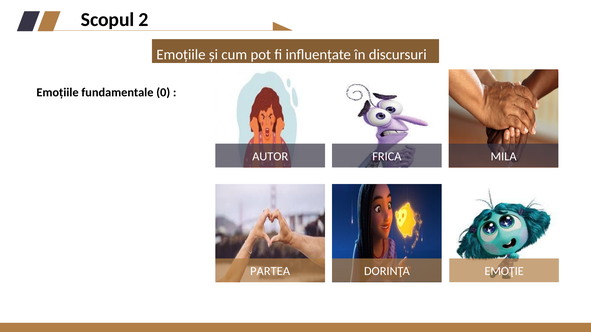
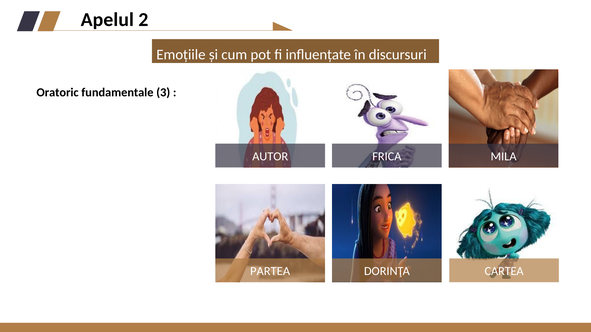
Scopul: Scopul -> Apelul
Emoțiile at (58, 93): Emoțiile -> Oratoric
0: 0 -> 3
EMOŢIE: EMOŢIE -> CARTEA
